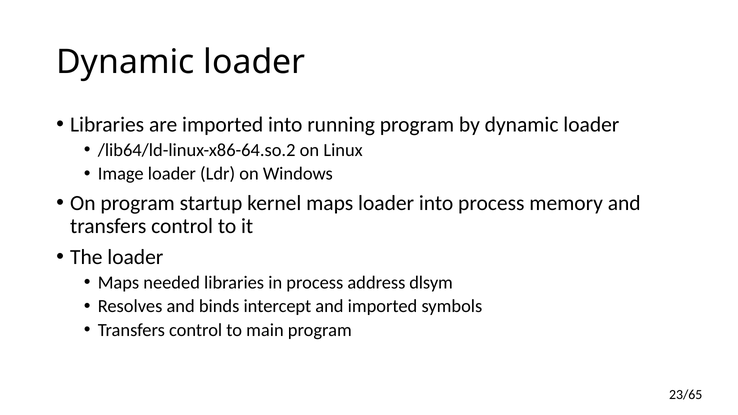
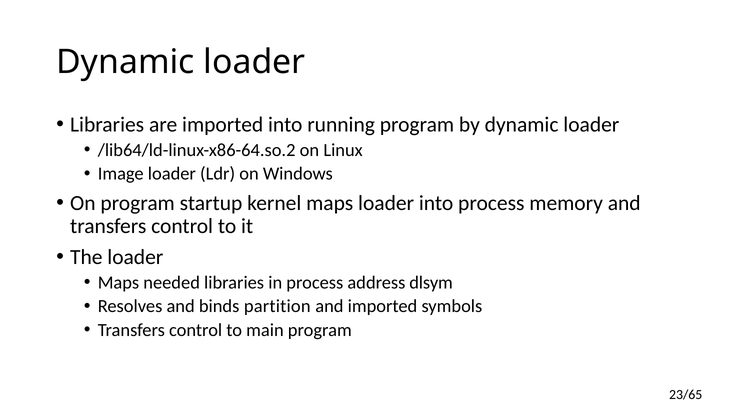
intercept: intercept -> partition
